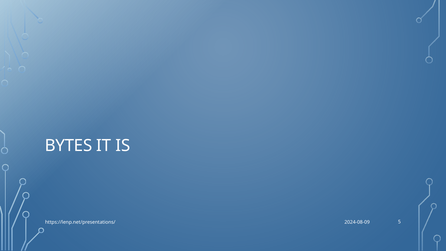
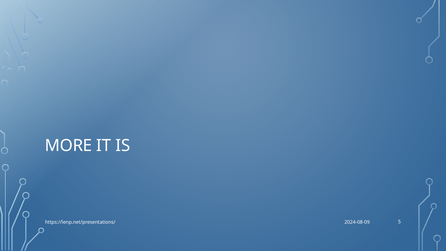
BYTES: BYTES -> MORE
